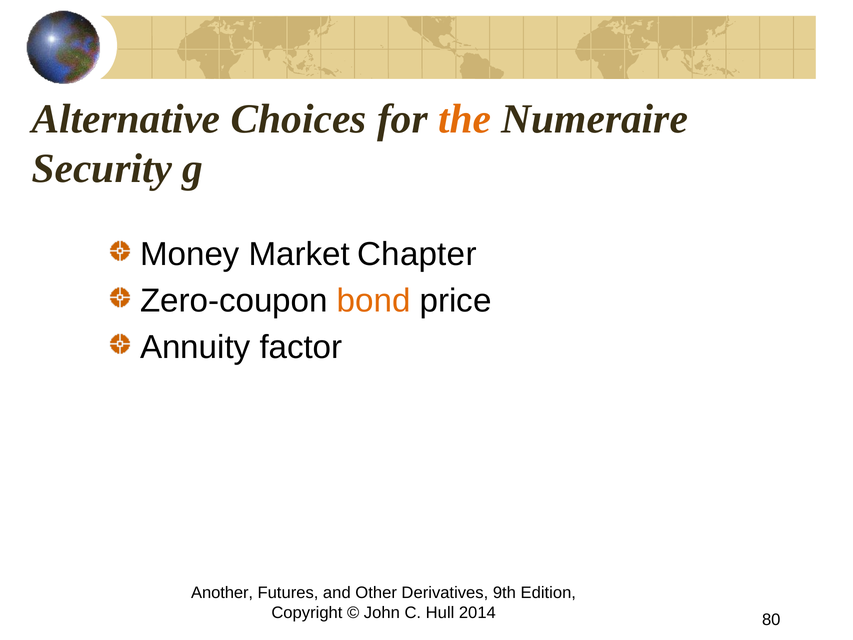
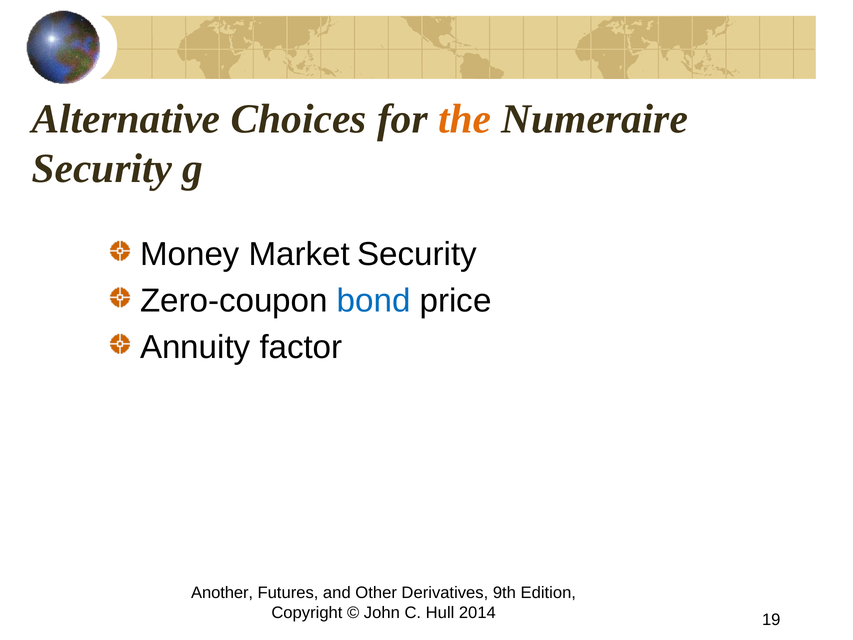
Market Chapter: Chapter -> Security
bond colour: orange -> blue
80: 80 -> 19
